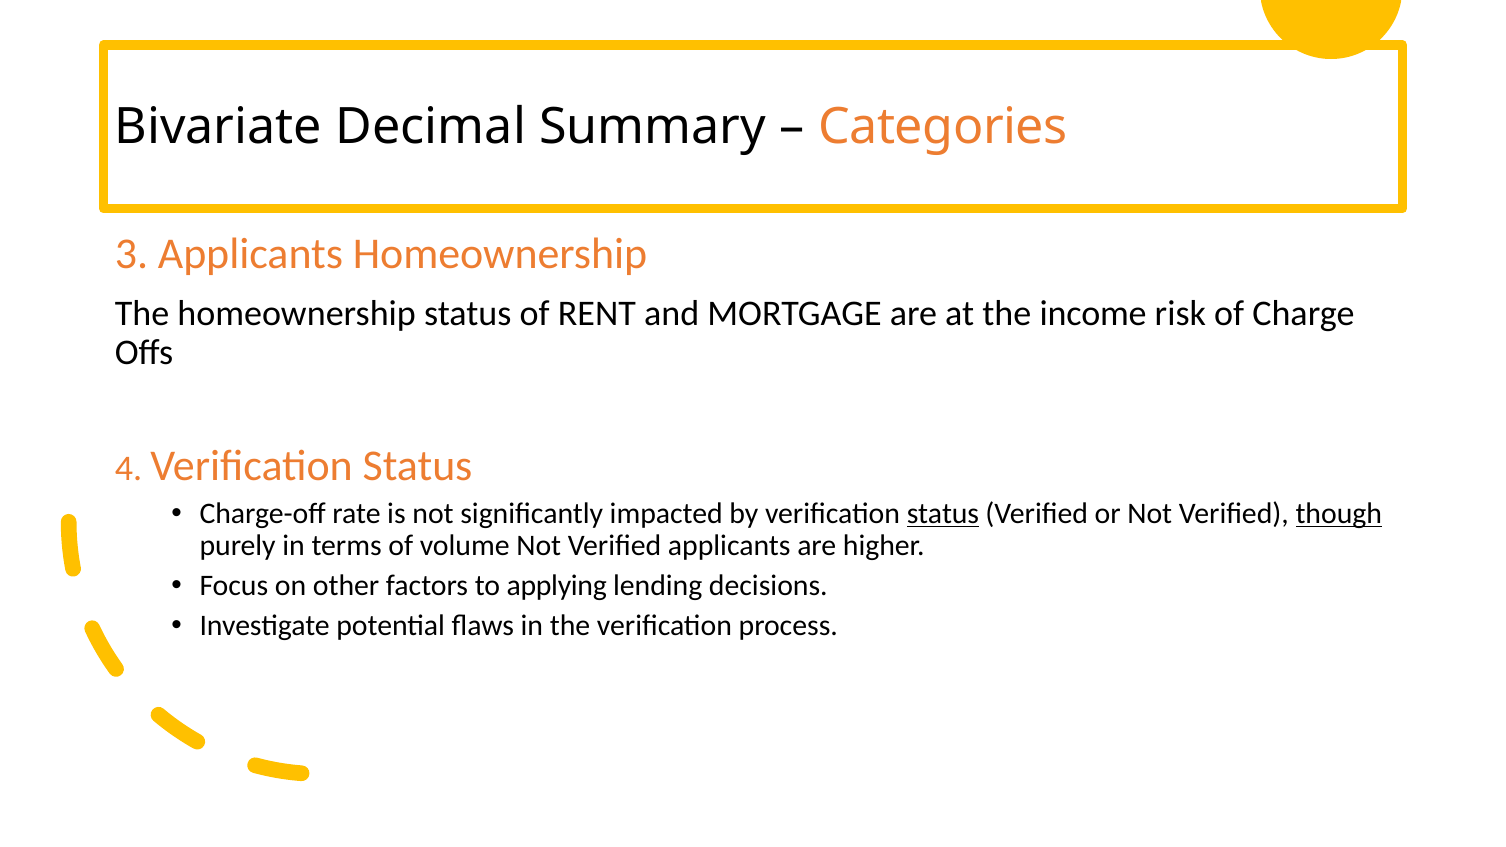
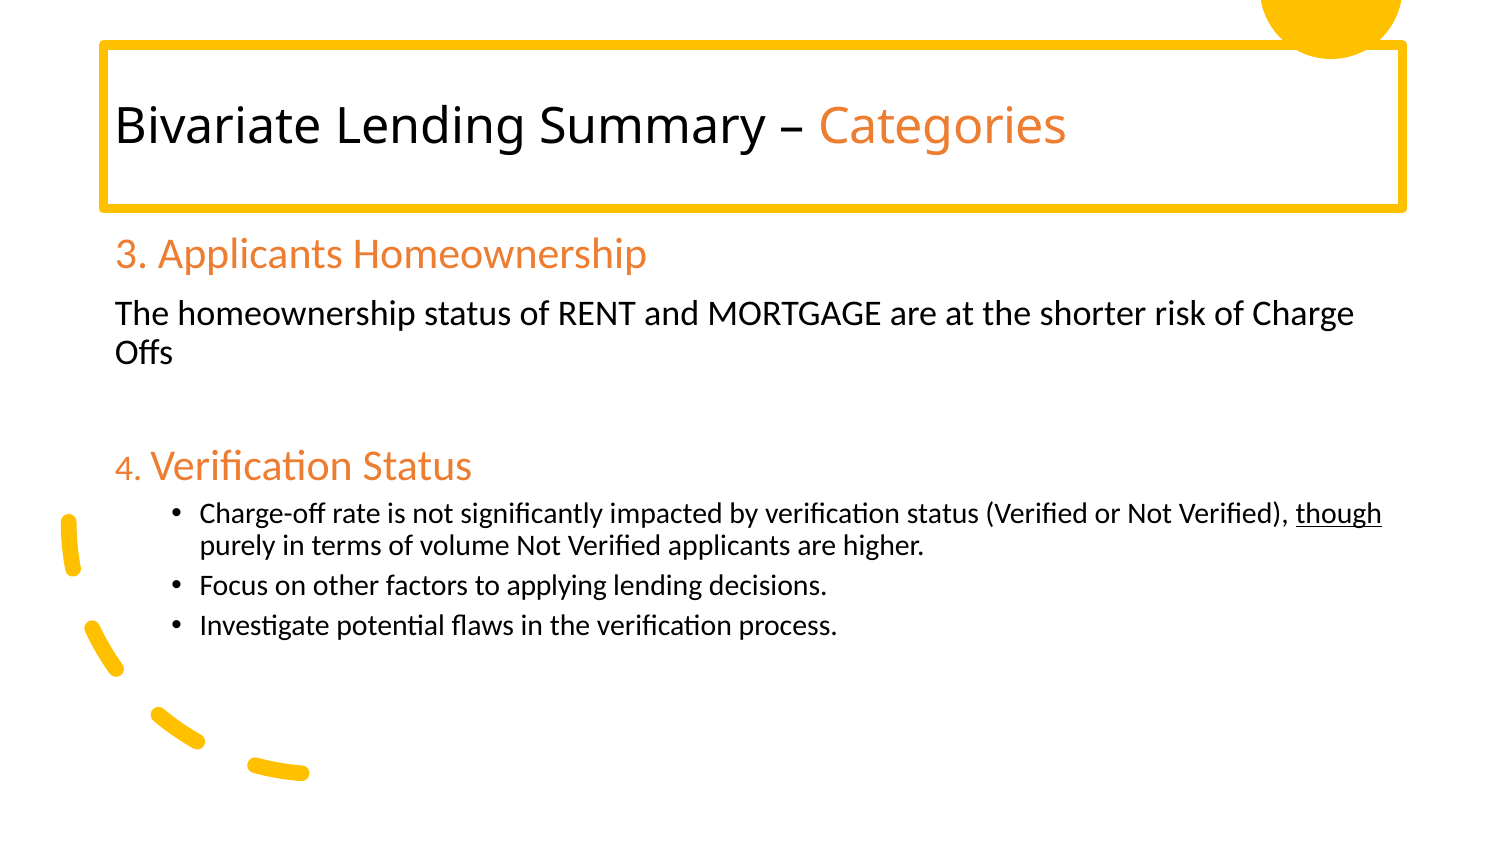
Bivariate Decimal: Decimal -> Lending
income: income -> shorter
status at (943, 514) underline: present -> none
